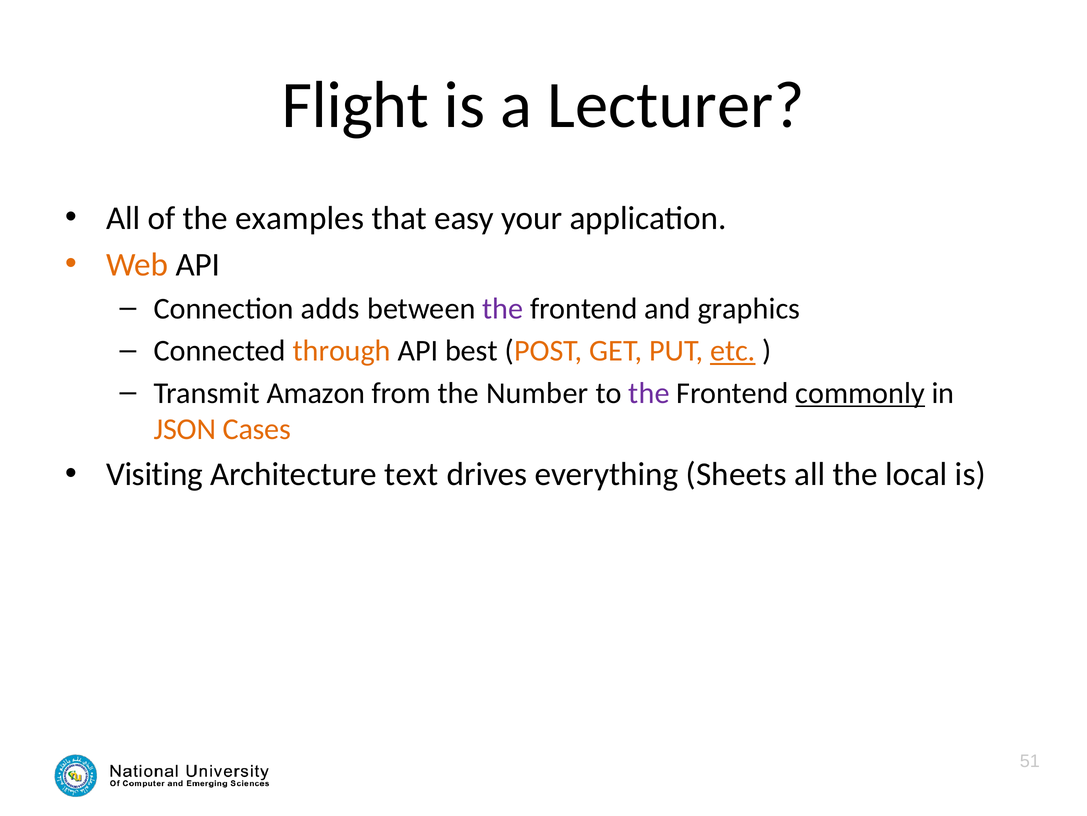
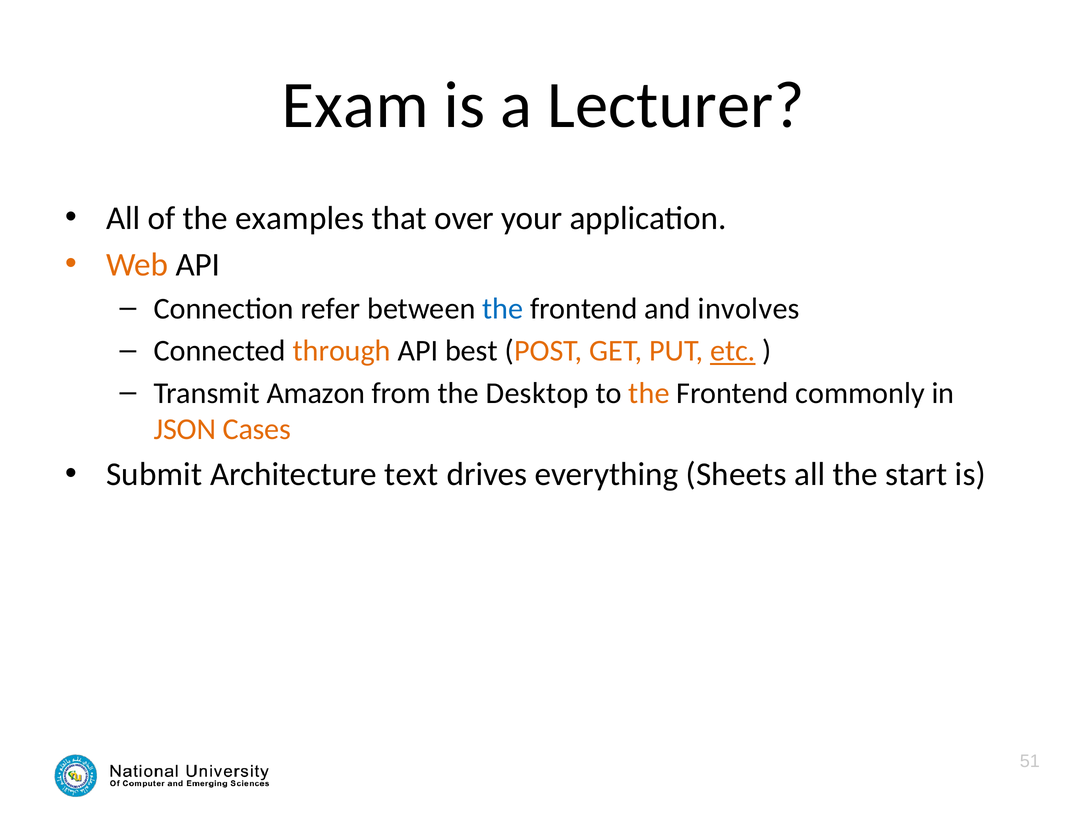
Flight: Flight -> Exam
easy: easy -> over
adds: adds -> refer
the at (503, 308) colour: purple -> blue
graphics: graphics -> involves
Number: Number -> Desktop
the at (649, 393) colour: purple -> orange
commonly underline: present -> none
Visiting: Visiting -> Submit
local: local -> start
